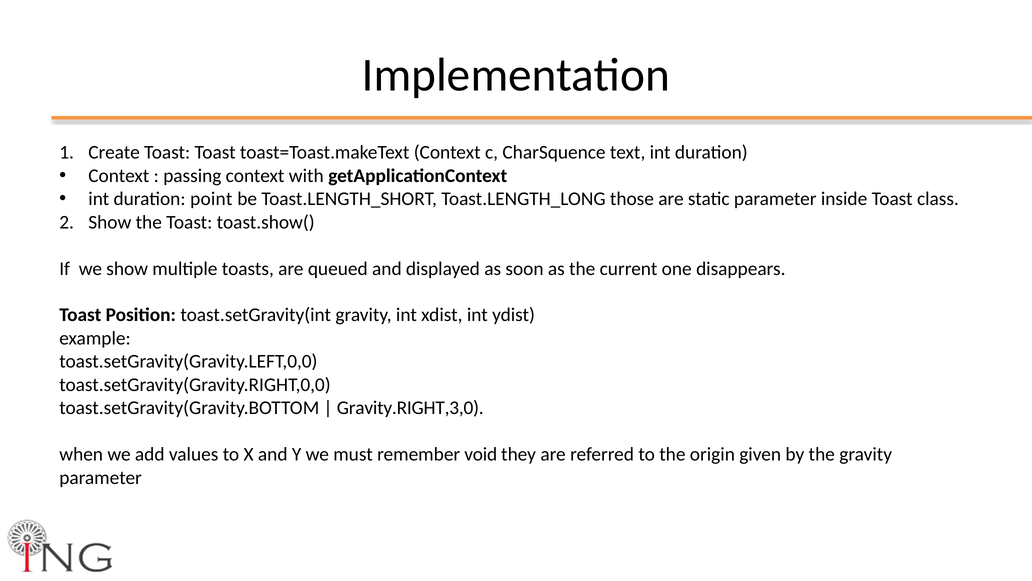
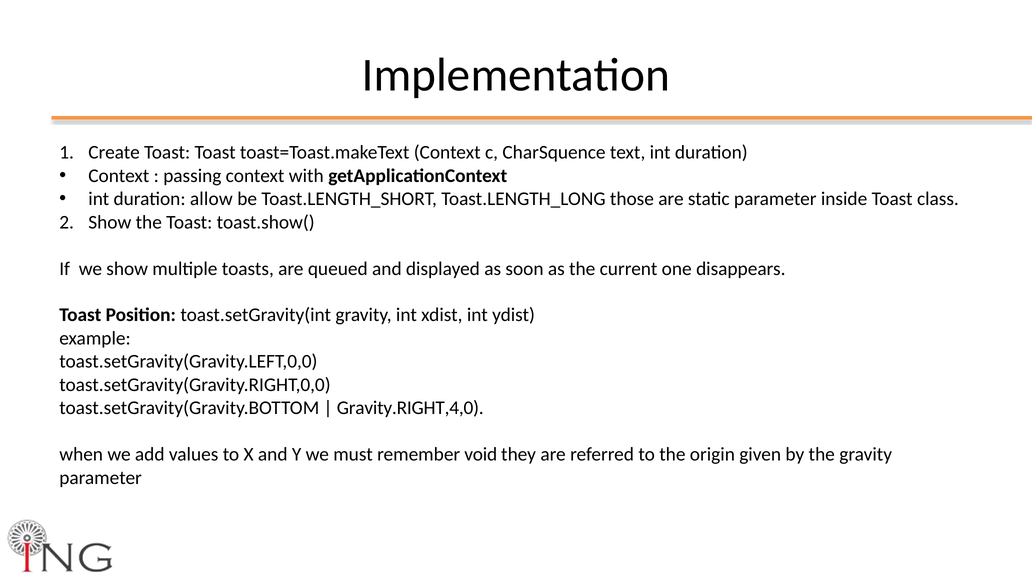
point: point -> allow
Gravity.RIGHT,3,0: Gravity.RIGHT,3,0 -> Gravity.RIGHT,4,0
